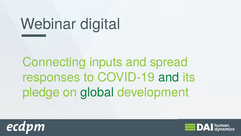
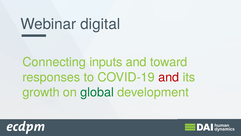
spread: spread -> toward
and at (169, 77) colour: green -> red
pledge: pledge -> growth
